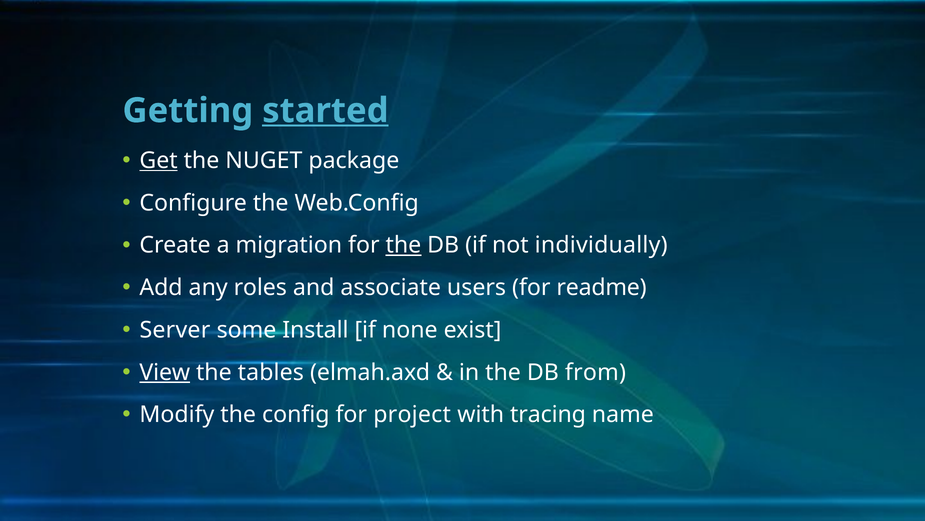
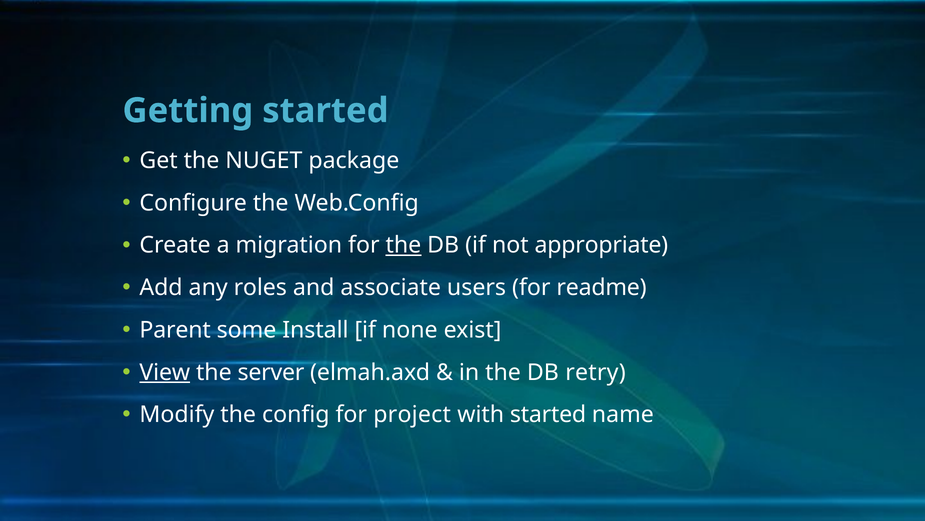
started at (325, 111) underline: present -> none
Get underline: present -> none
individually: individually -> appropriate
Server: Server -> Parent
tables: tables -> server
from: from -> retry
with tracing: tracing -> started
